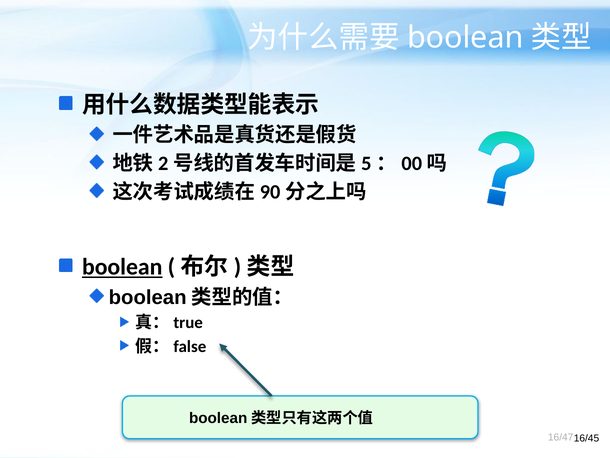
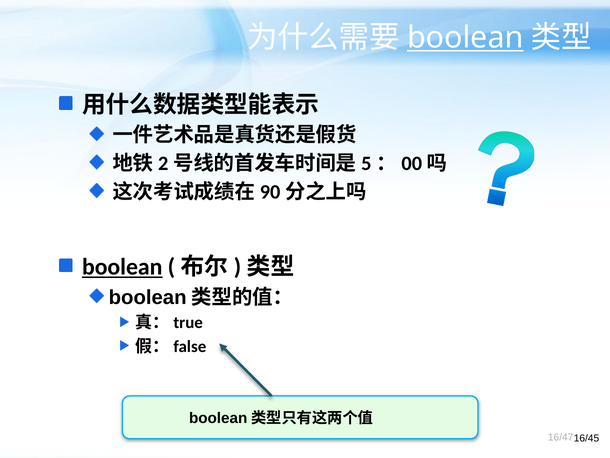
boolean at (465, 38) underline: none -> present
